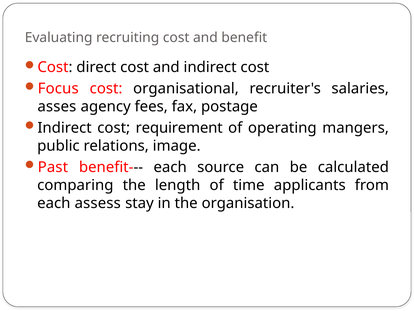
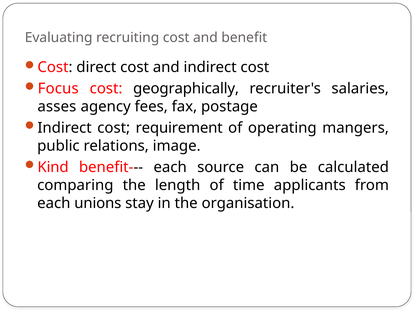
organisational: organisational -> geographically
Past: Past -> Kind
assess: assess -> unions
